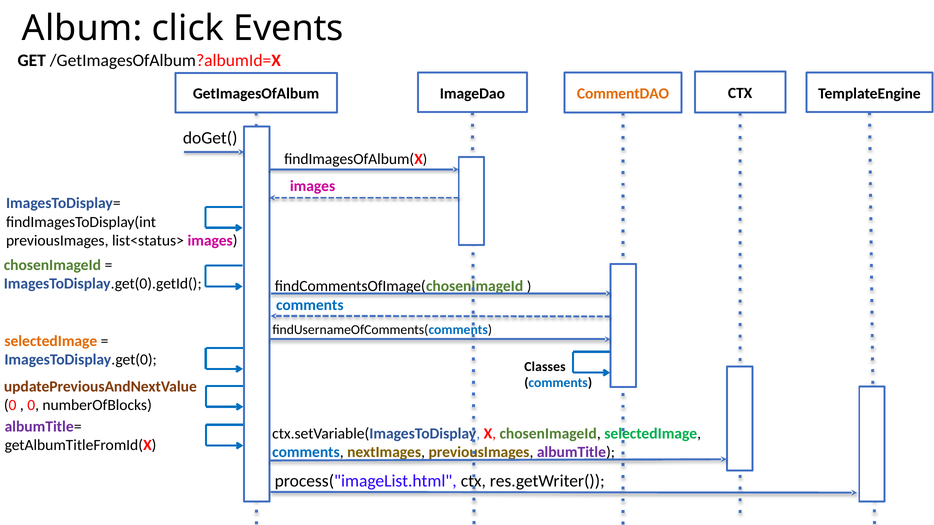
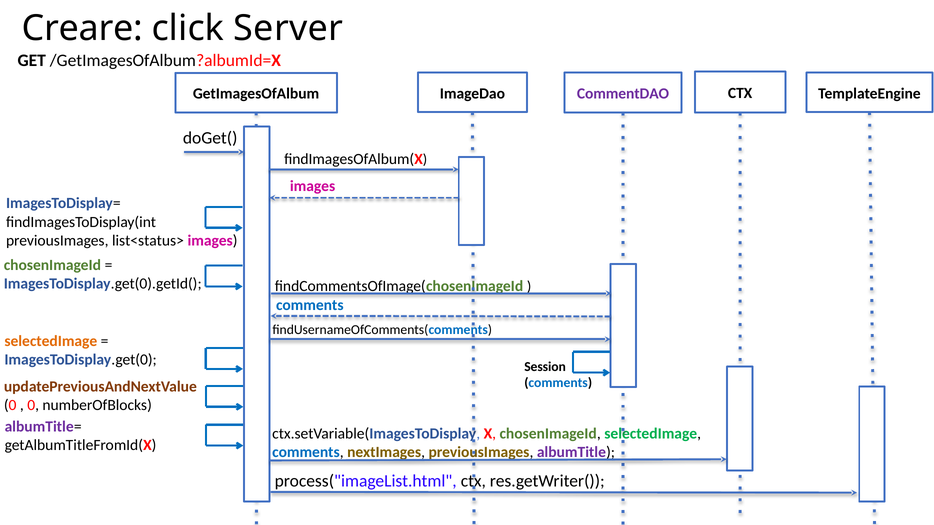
Album: Album -> Creare
Events: Events -> Server
CommentDAO colour: orange -> purple
Classes: Classes -> Session
